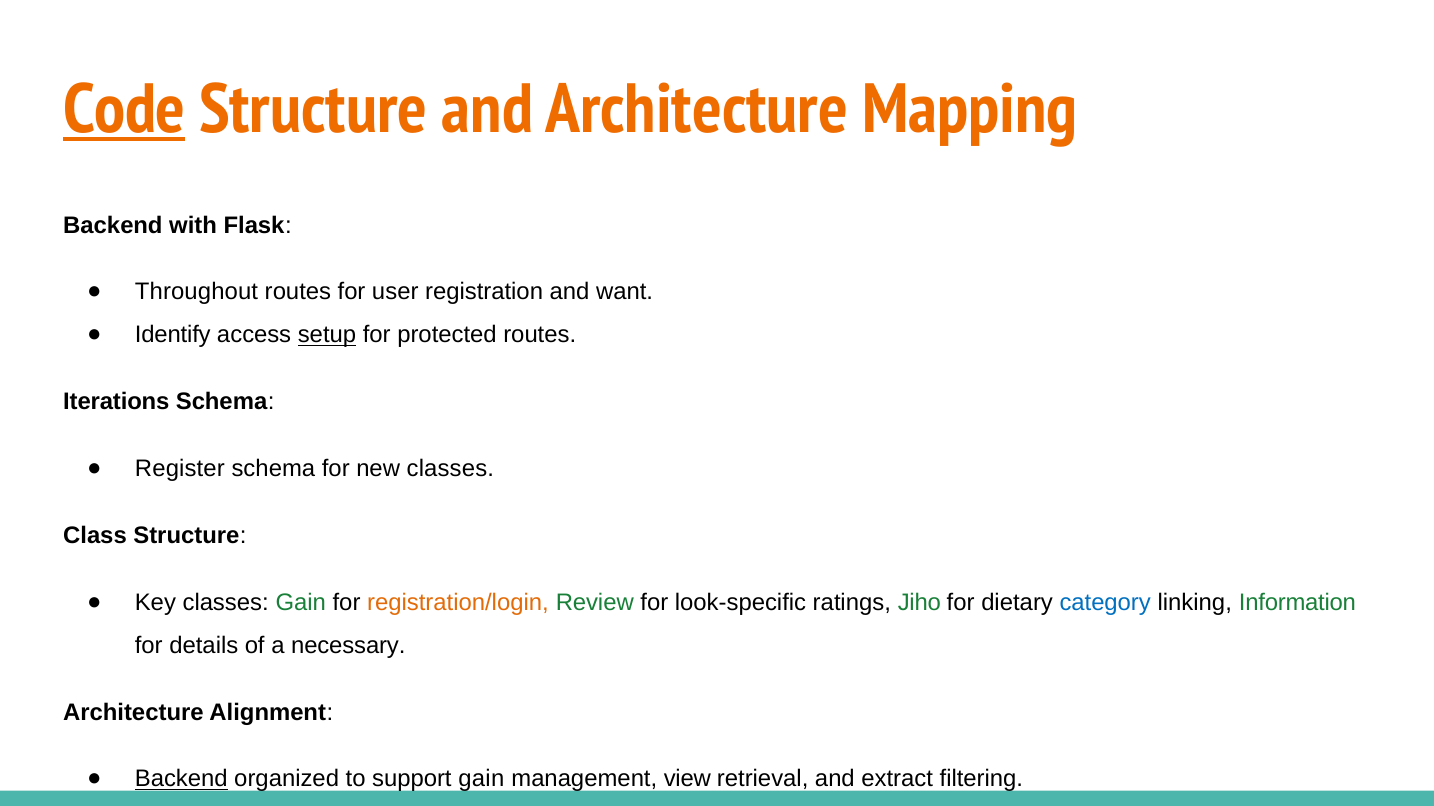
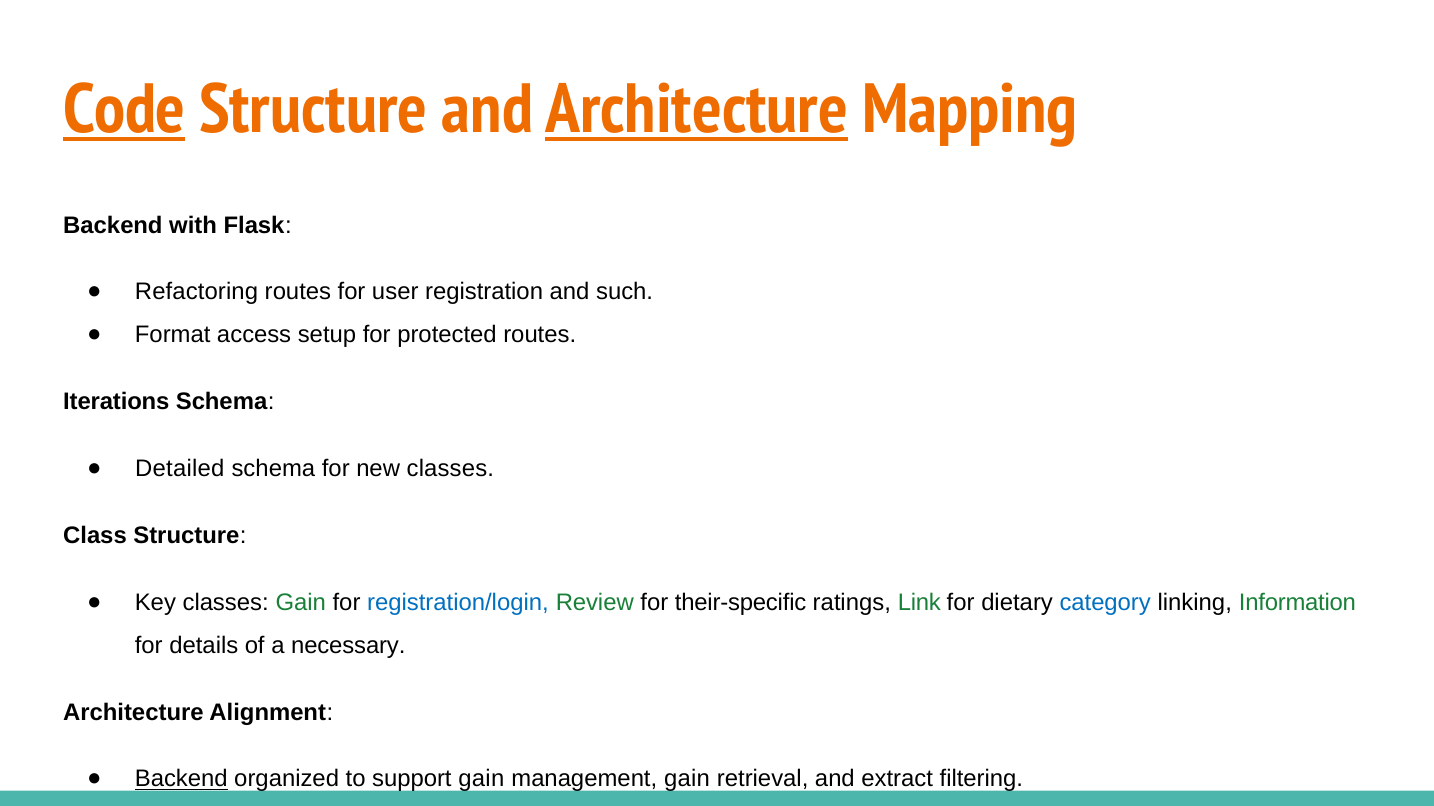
Architecture at (697, 109) underline: none -> present
Throughout: Throughout -> Refactoring
want: want -> such
Identify: Identify -> Format
setup underline: present -> none
Register: Register -> Detailed
registration/login colour: orange -> blue
look-specific: look-specific -> their-specific
Jiho: Jiho -> Link
management view: view -> gain
